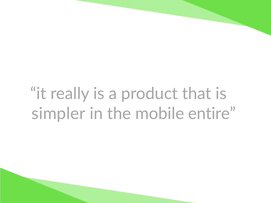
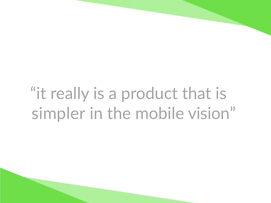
entire: entire -> vision
